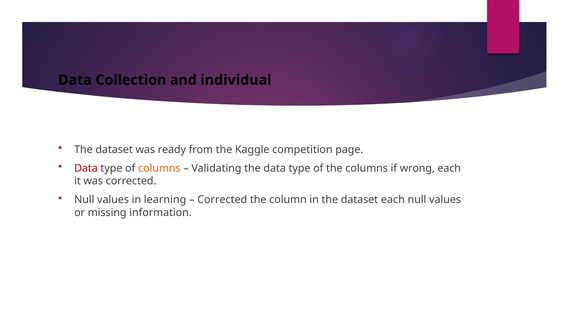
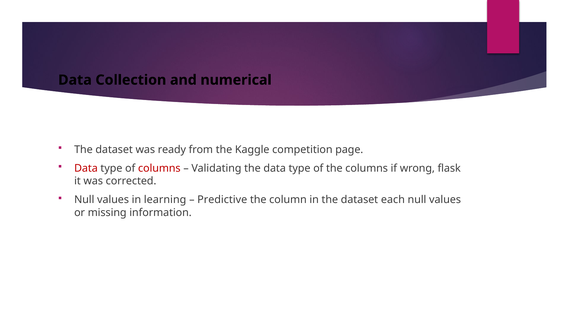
individual: individual -> numerical
columns at (159, 168) colour: orange -> red
wrong each: each -> flask
Corrected at (222, 200): Corrected -> Predictive
